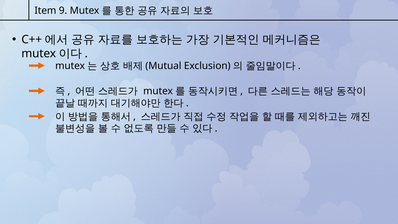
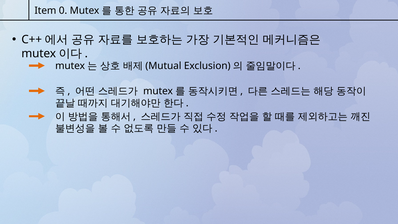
9: 9 -> 0
